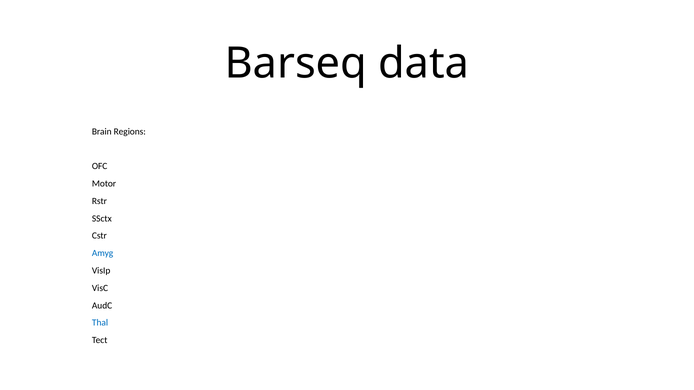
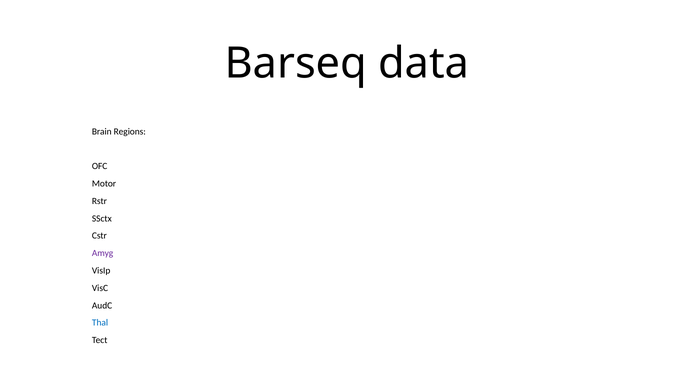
Amyg colour: blue -> purple
